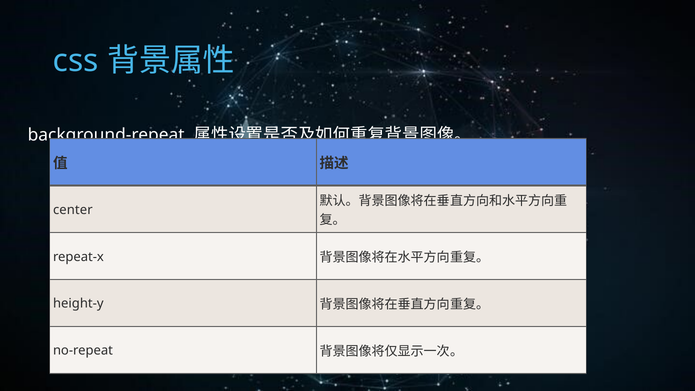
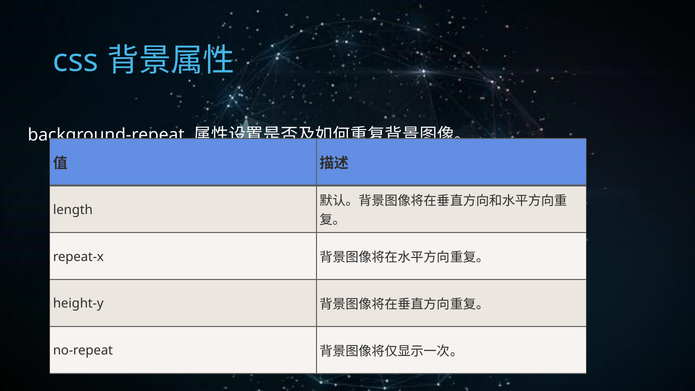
center: center -> length
